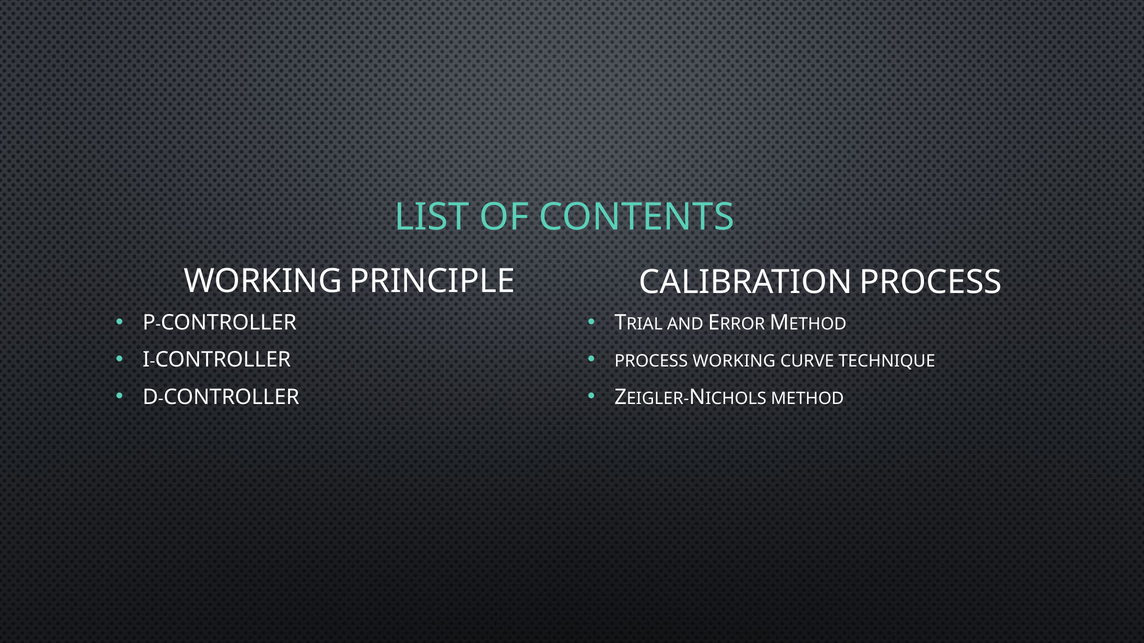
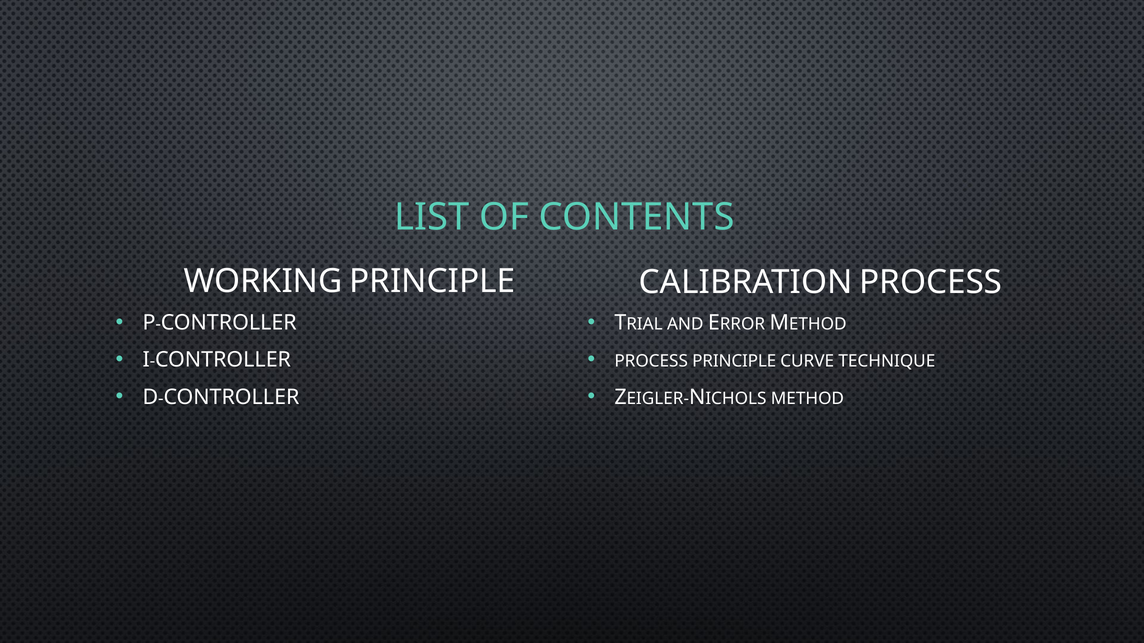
PROCESS WORKING: WORKING -> PRINCIPLE
